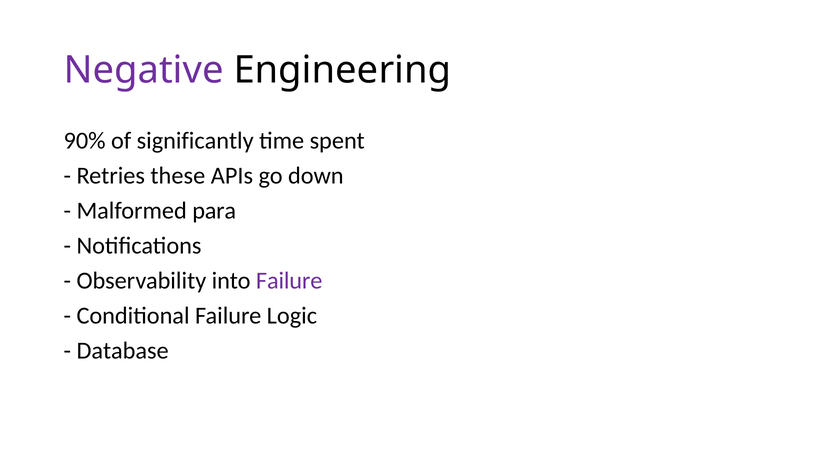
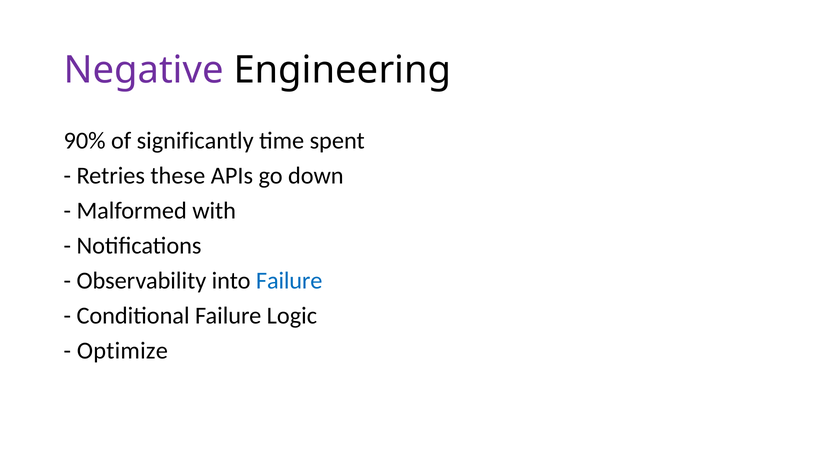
para: para -> with
Failure at (289, 281) colour: purple -> blue
Database: Database -> Optimize
